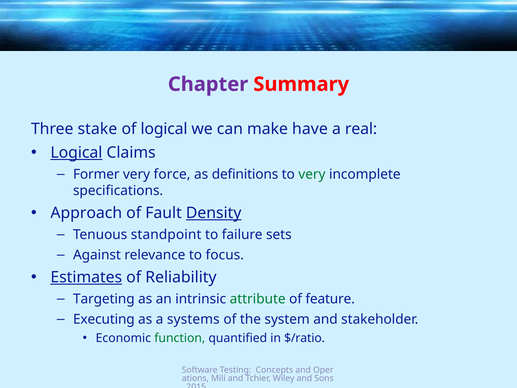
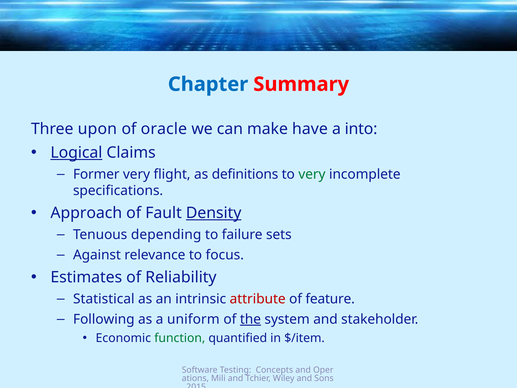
Chapter colour: purple -> blue
stake: stake -> upon
of logical: logical -> oracle
real: real -> into
force: force -> flight
standpoint: standpoint -> depending
Estimates underline: present -> none
Targeting: Targeting -> Statistical
attribute colour: green -> red
Executing: Executing -> Following
systems: systems -> uniform
the underline: none -> present
$/ratio: $/ratio -> $/item
